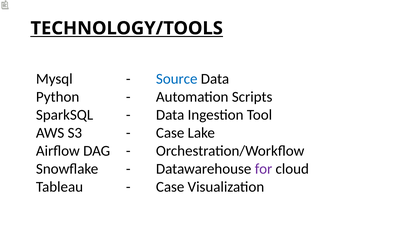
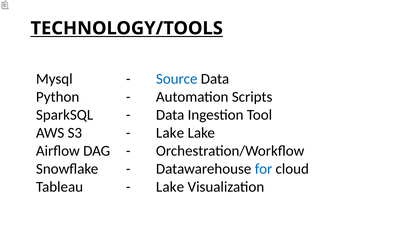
Case at (170, 133): Case -> Lake
for colour: purple -> blue
Case at (170, 187): Case -> Lake
